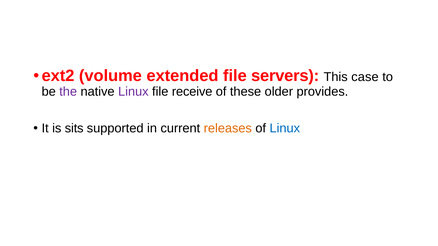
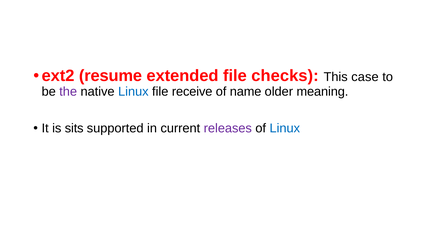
volume: volume -> resume
servers: servers -> checks
Linux at (133, 92) colour: purple -> blue
these: these -> name
provides: provides -> meaning
releases colour: orange -> purple
